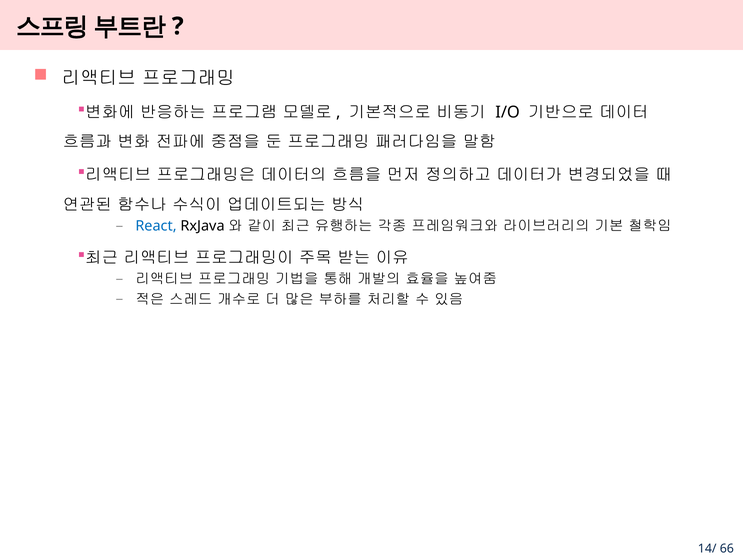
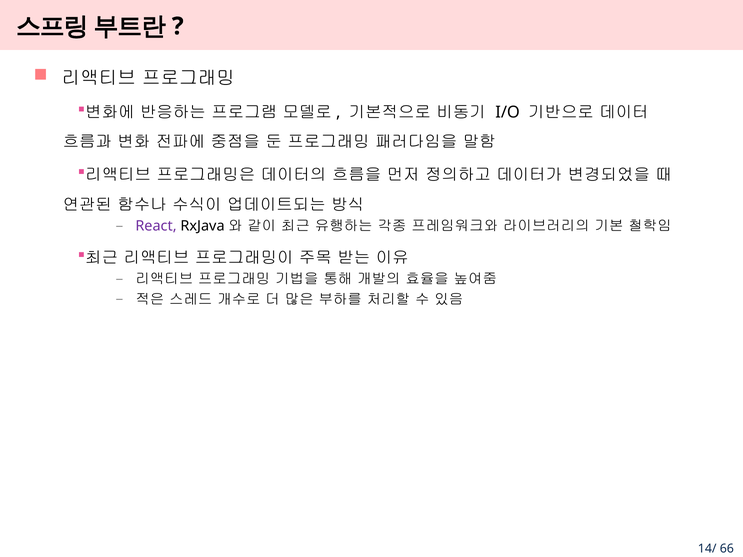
React colour: blue -> purple
